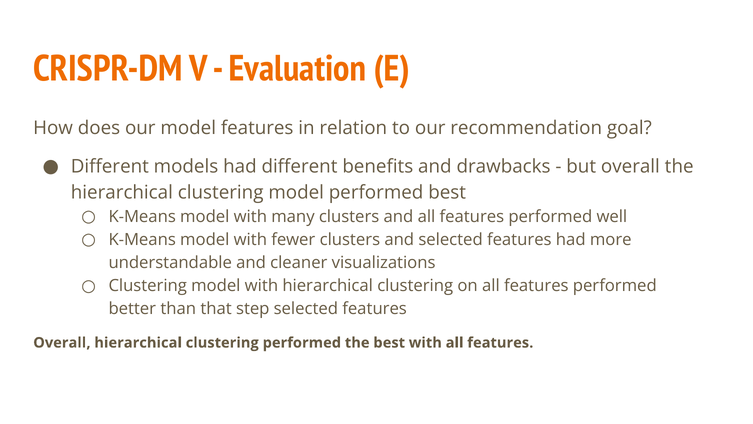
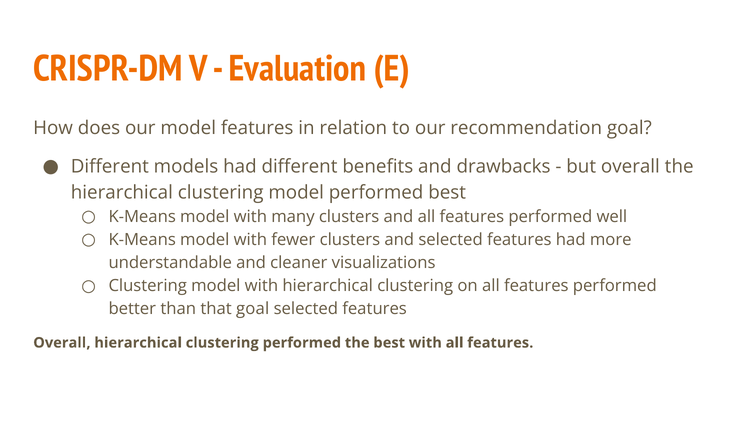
that step: step -> goal
